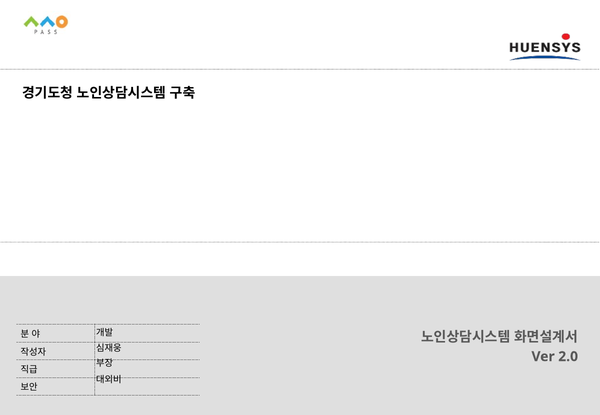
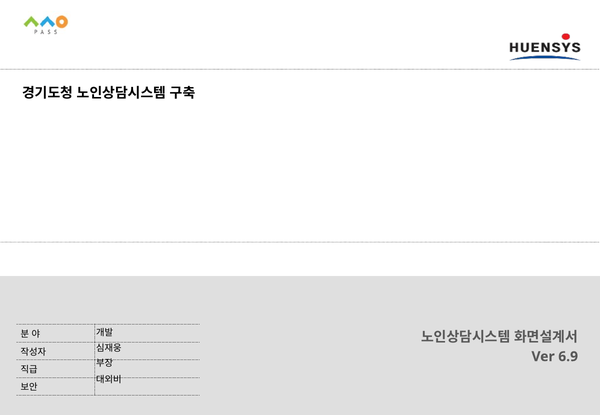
2.0: 2.0 -> 6.9
